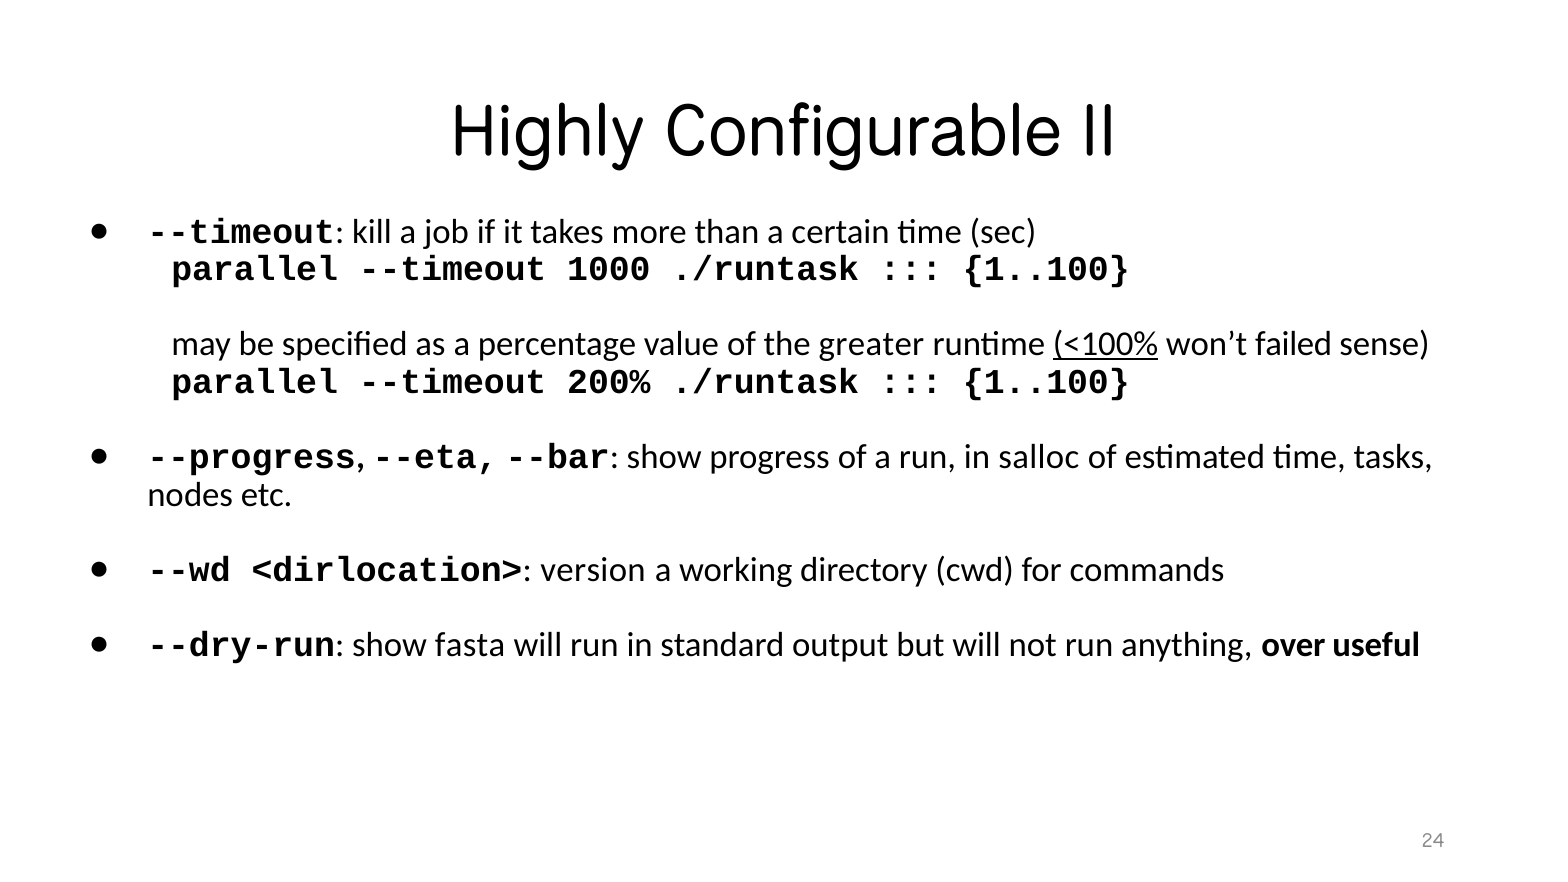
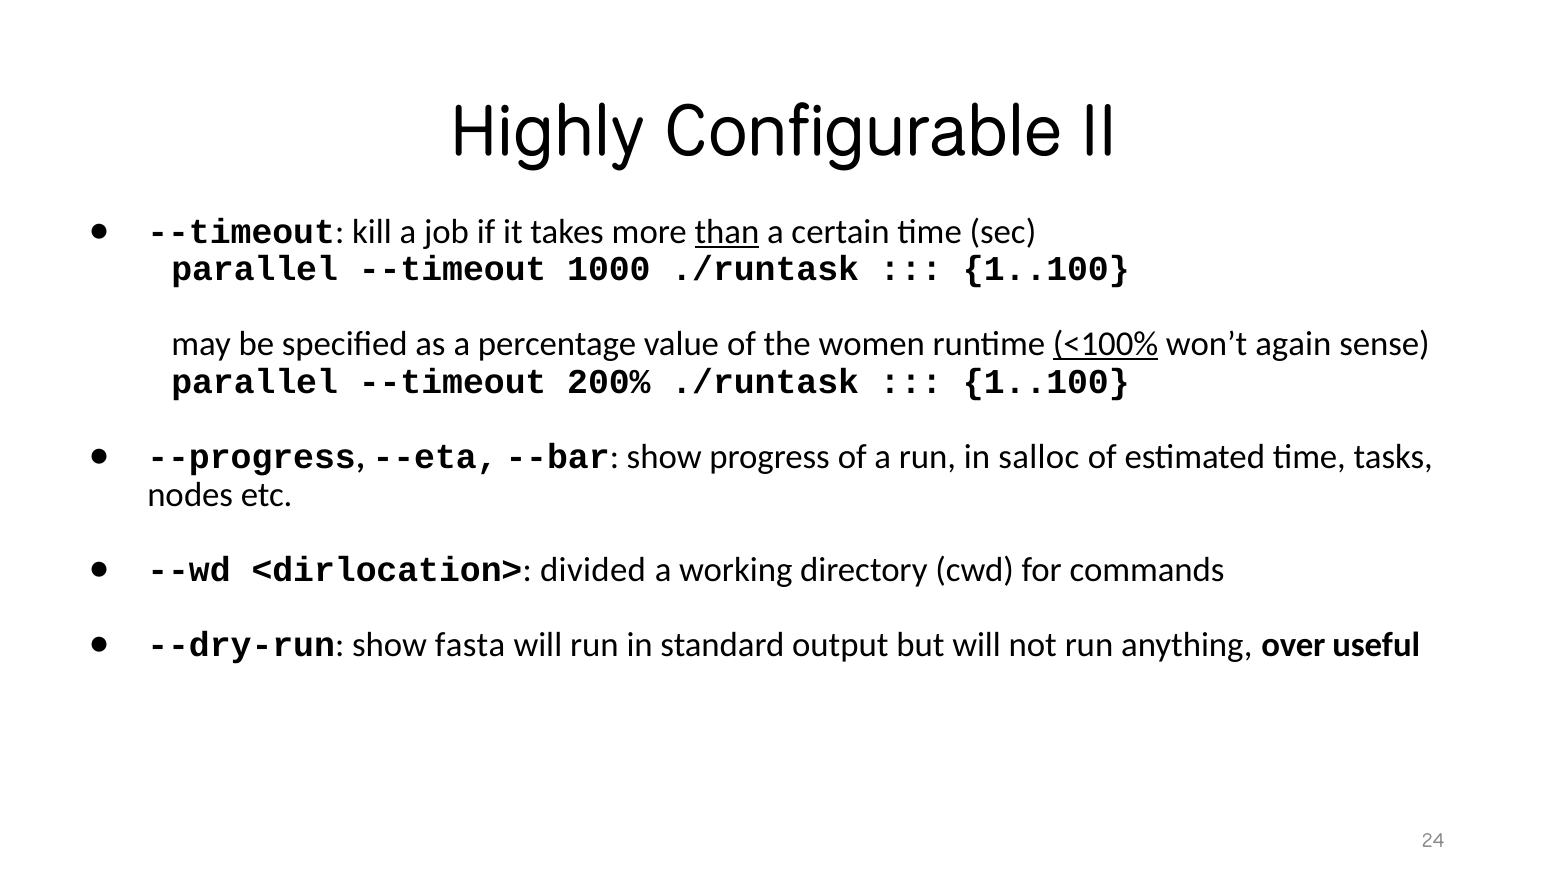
than underline: none -> present
greater: greater -> women
failed: failed -> again
version: version -> divided
